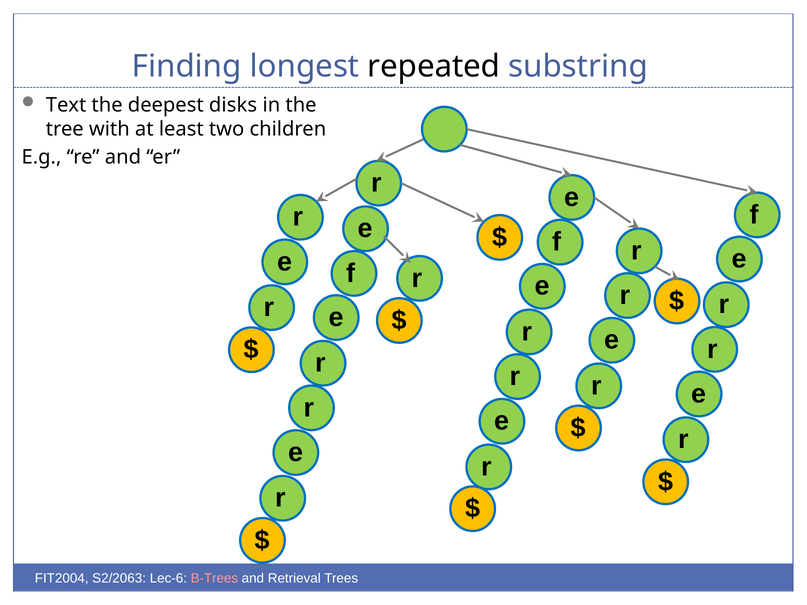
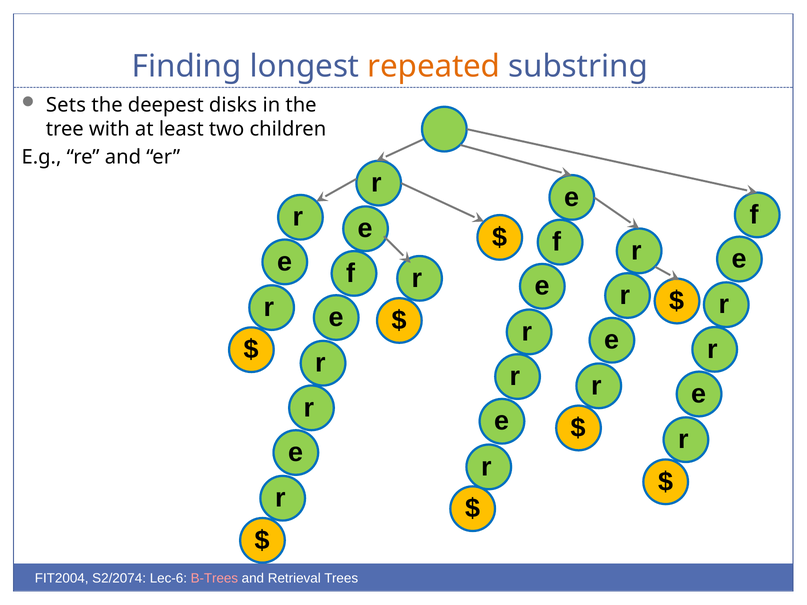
repeated colour: black -> orange
Text: Text -> Sets
S2/2063: S2/2063 -> S2/2074
